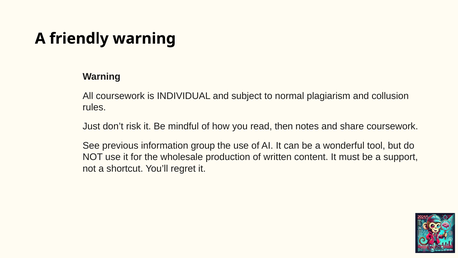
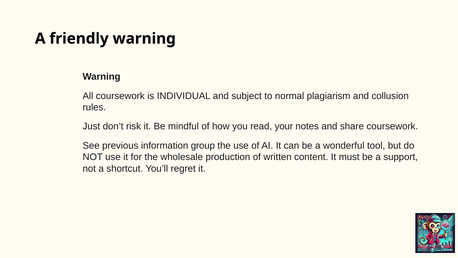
then: then -> your
